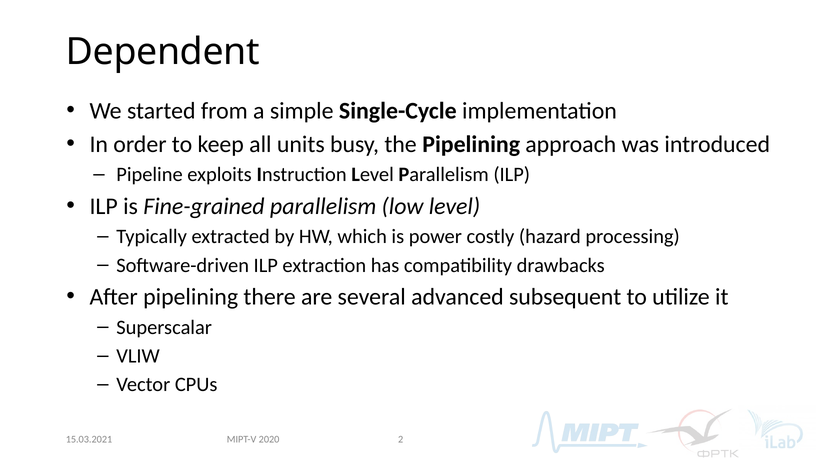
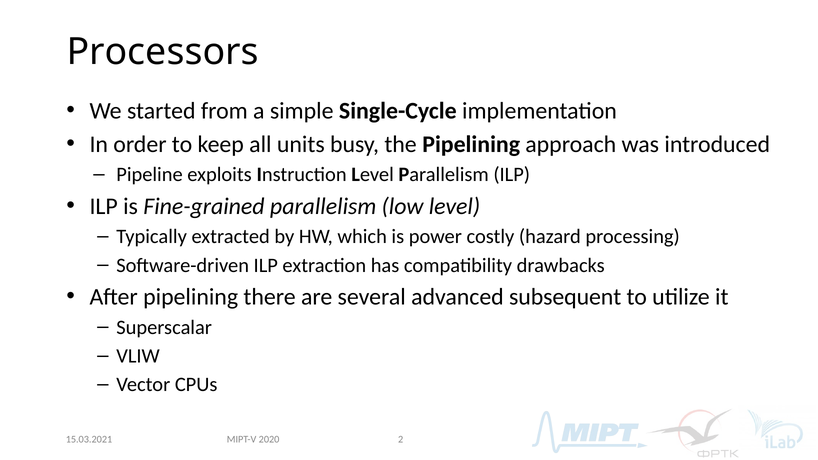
Dependent: Dependent -> Processors
